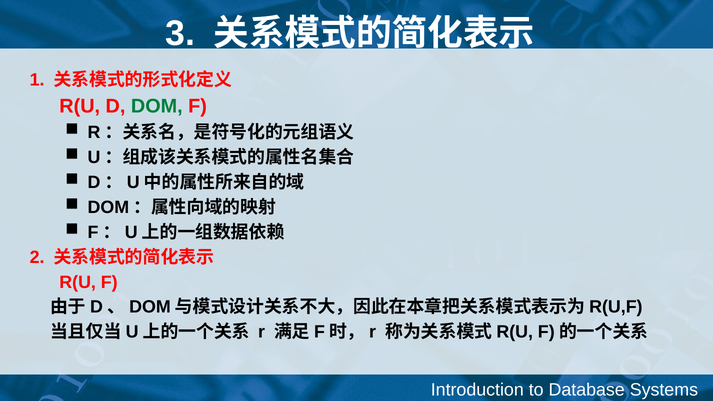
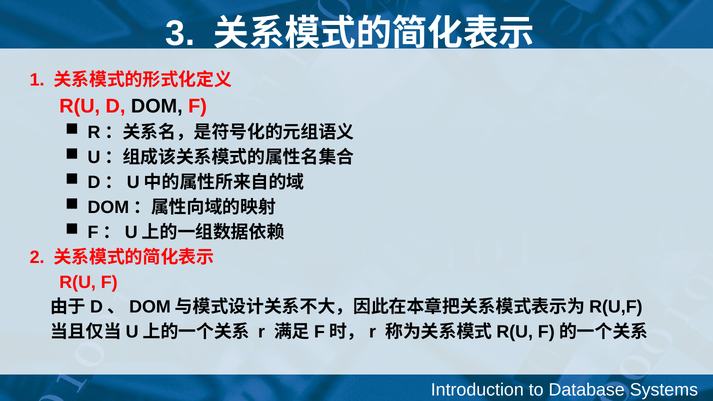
DOM colour: green -> black
